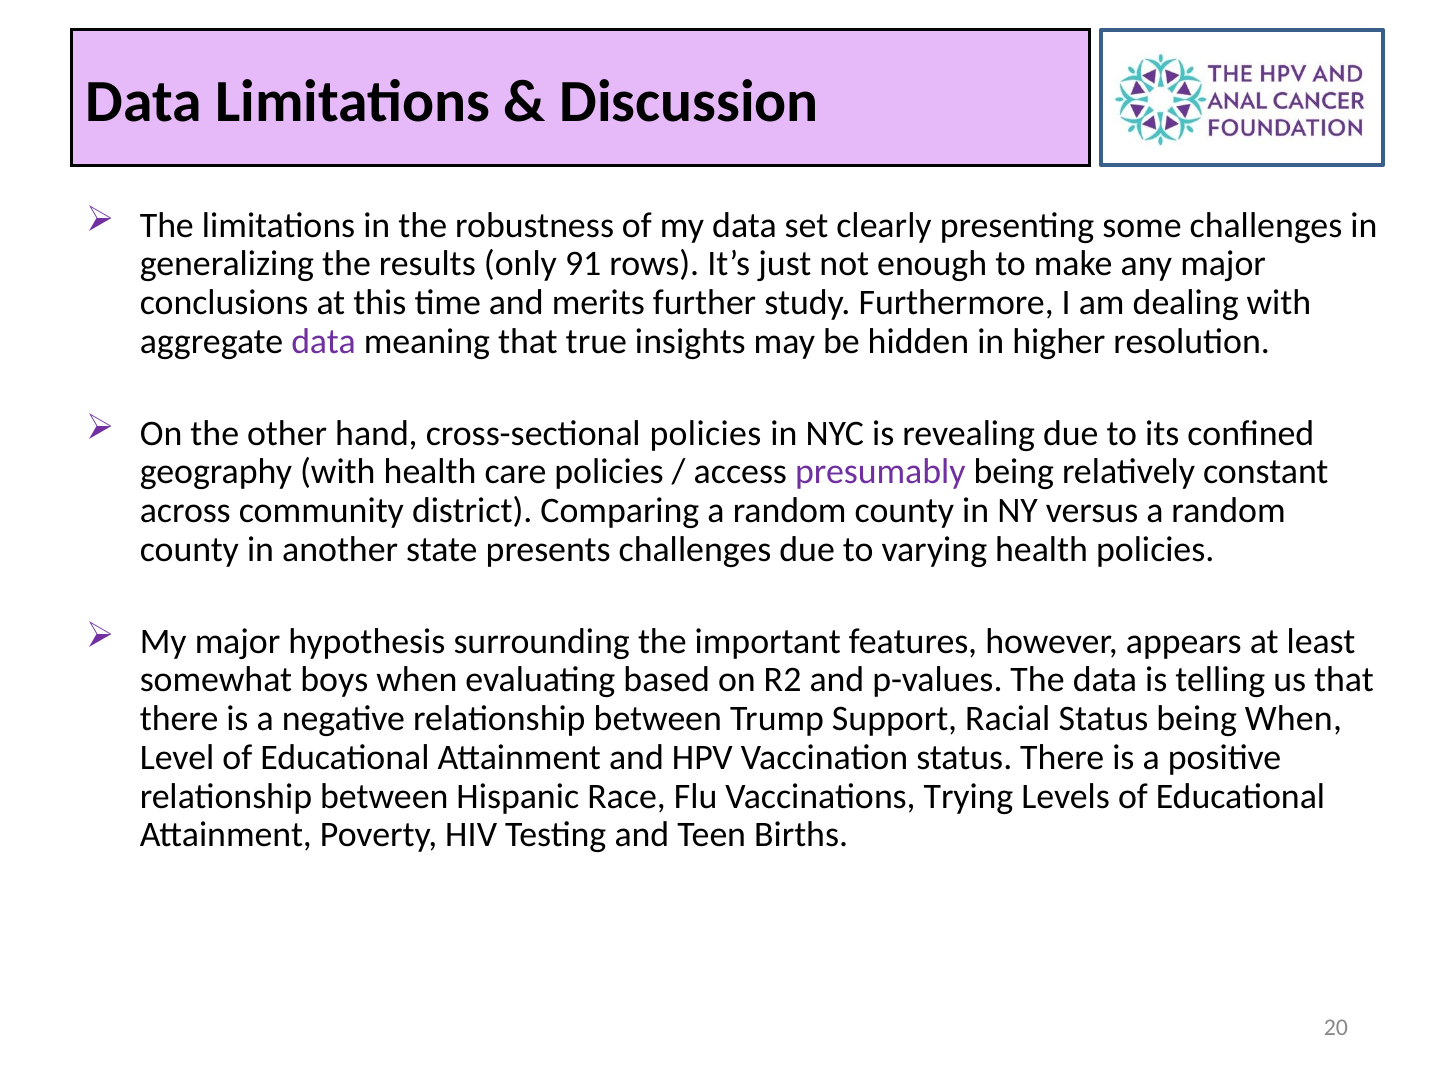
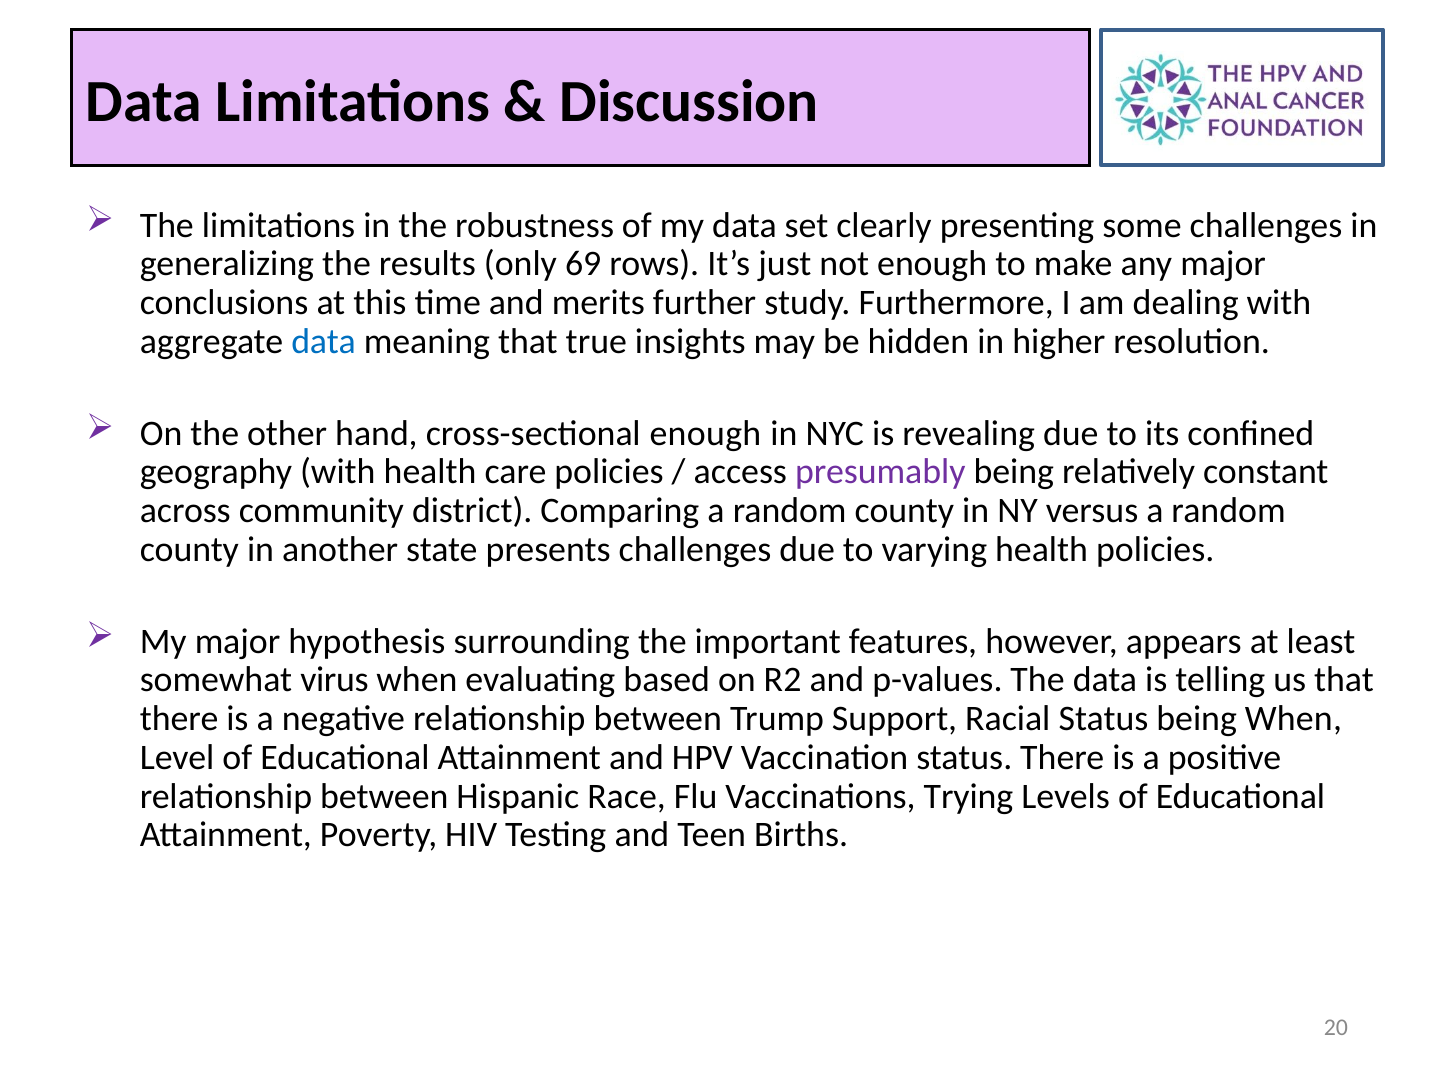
91: 91 -> 69
data at (324, 341) colour: purple -> blue
cross-sectional policies: policies -> enough
boys: boys -> virus
